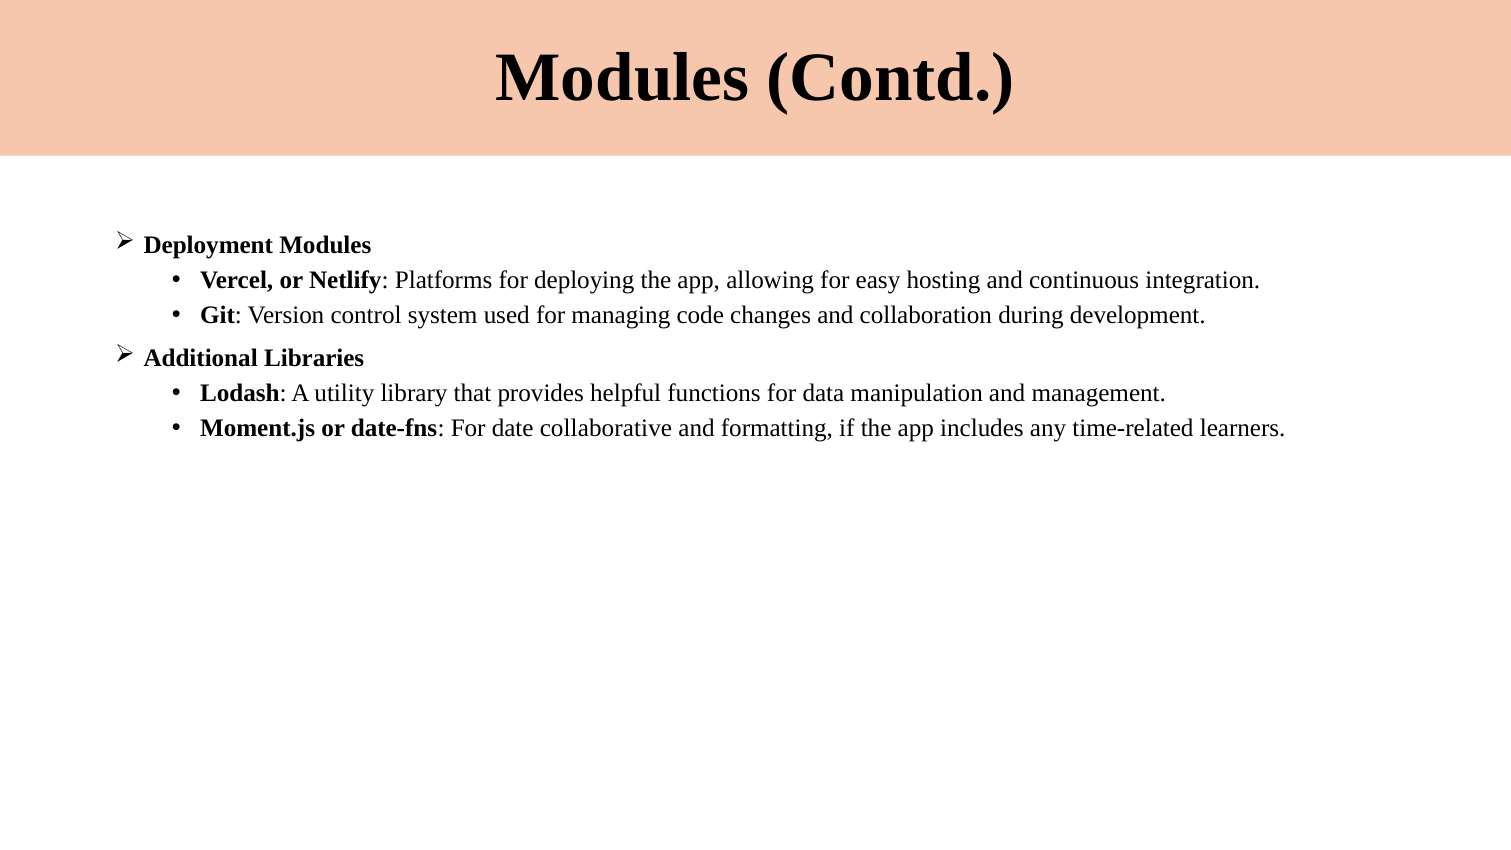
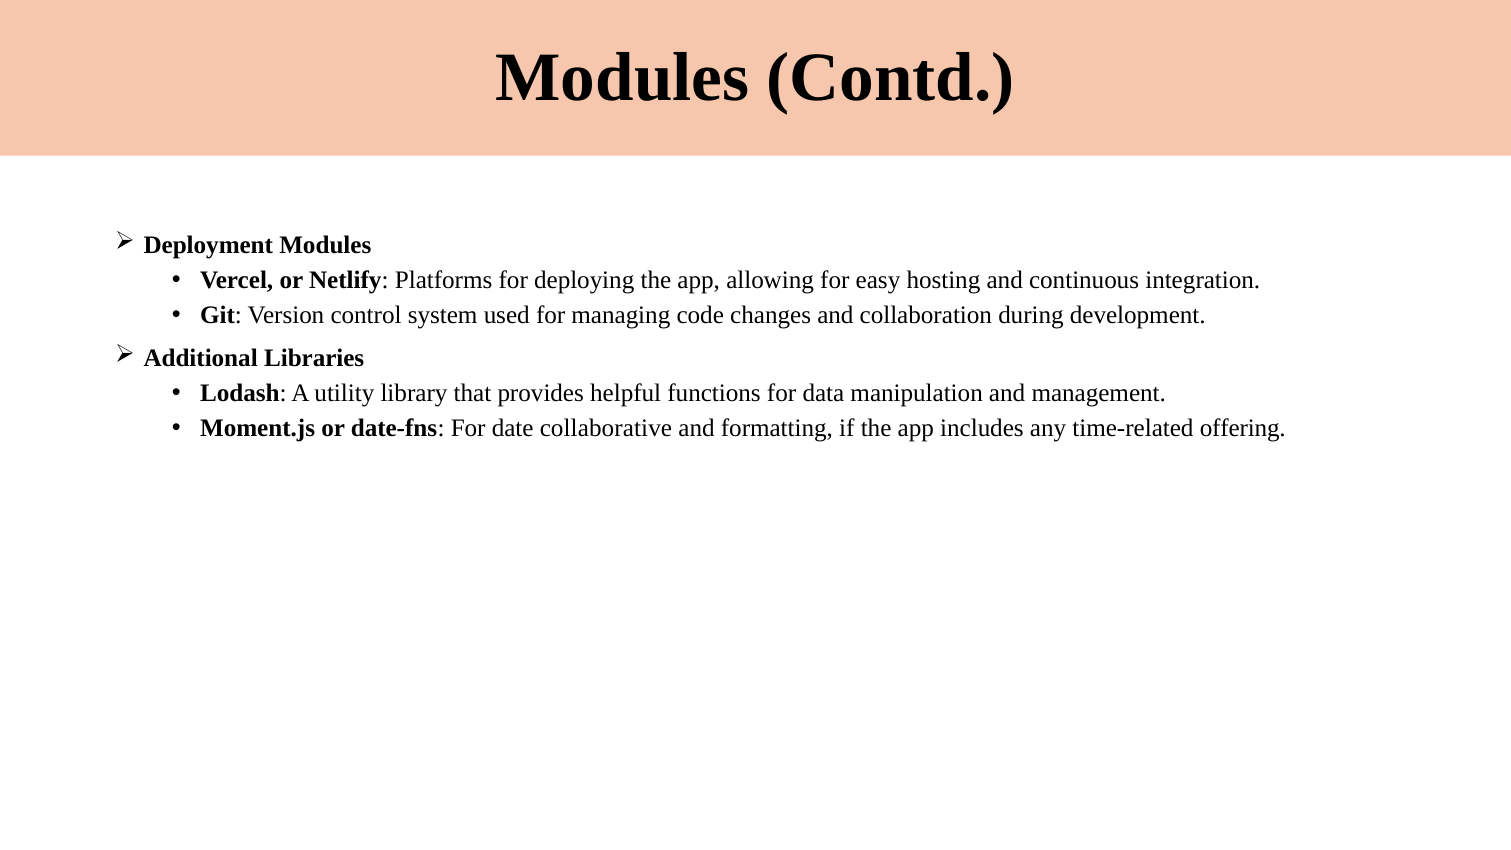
learners: learners -> offering
